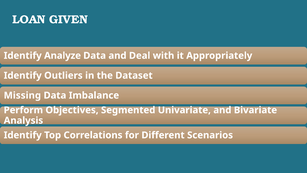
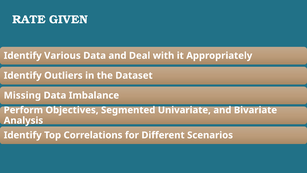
LOAN: LOAN -> RATE
Analyze: Analyze -> Various
